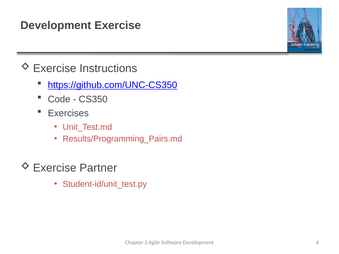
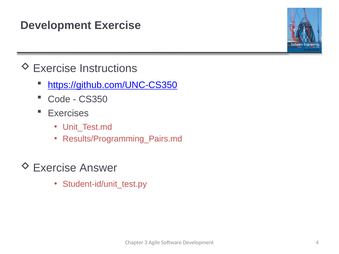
Partner: Partner -> Answer
